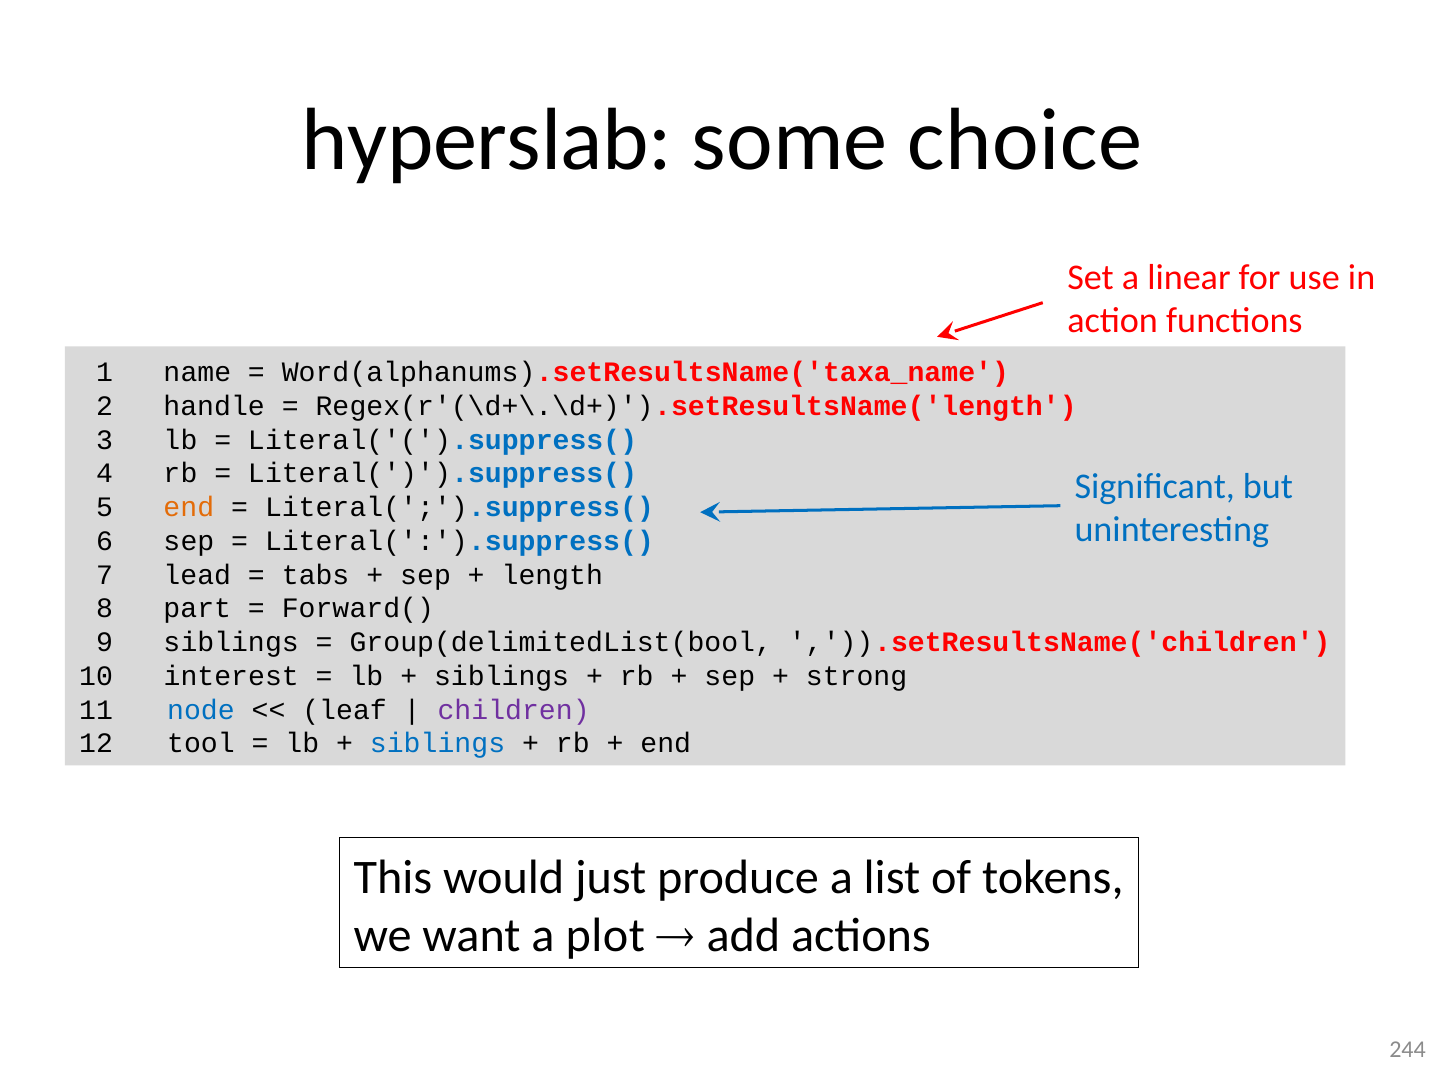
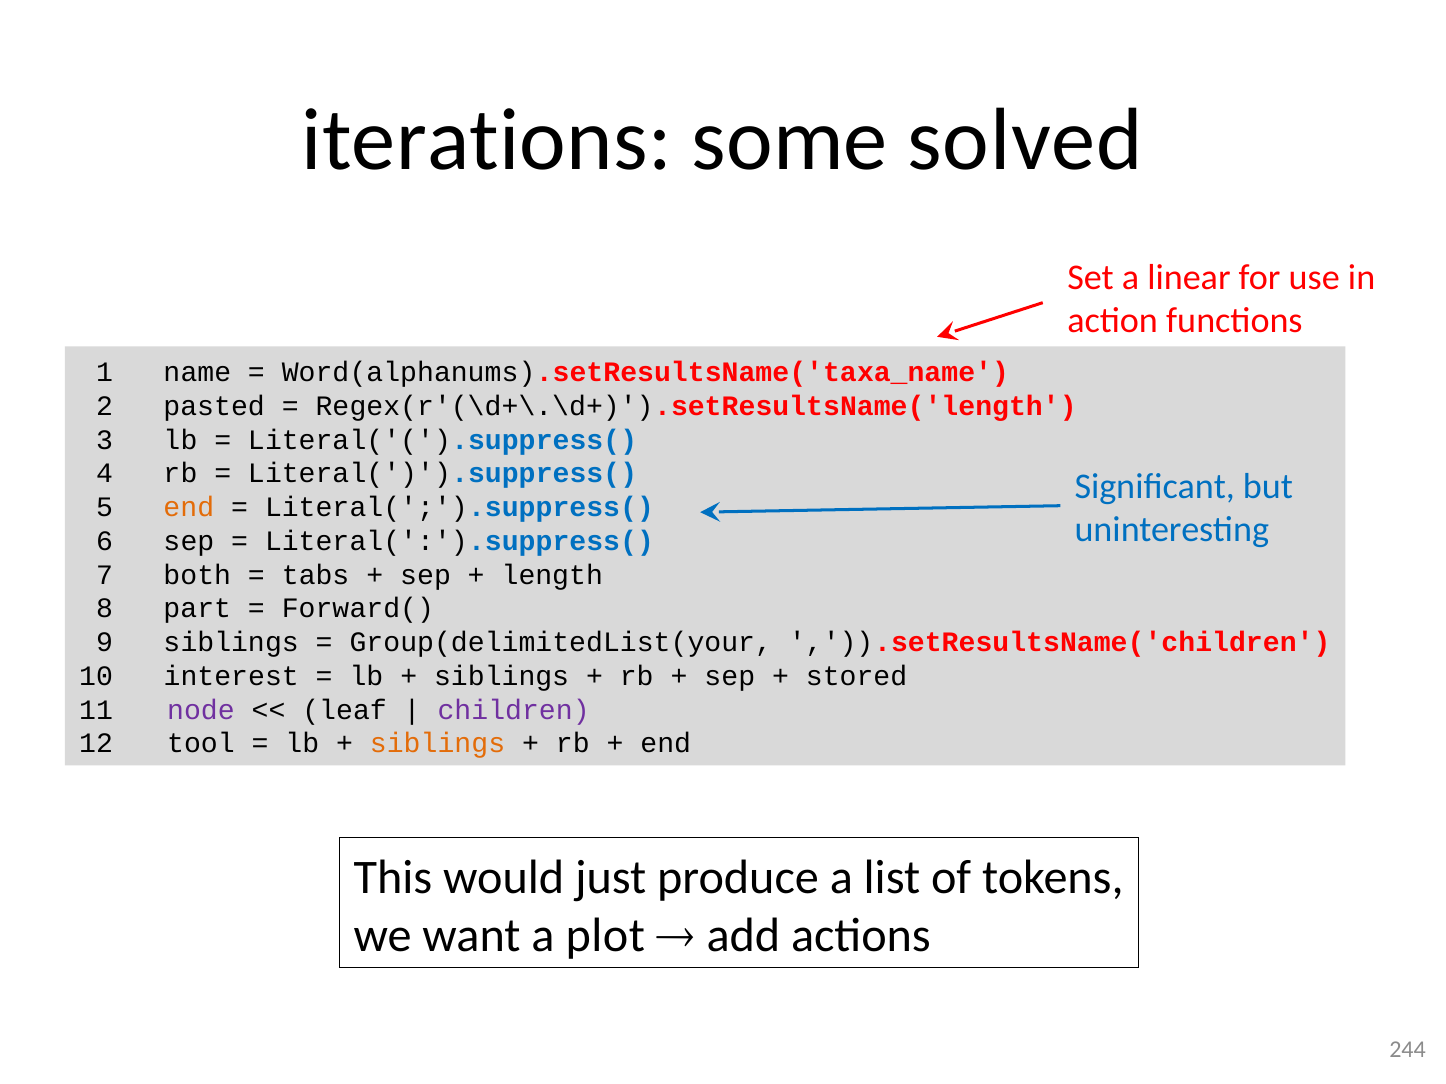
hyperslab: hyperslab -> iterations
choice: choice -> solved
handle: handle -> pasted
lead: lead -> both
Group(delimitedList(bool: Group(delimitedList(bool -> Group(delimitedList(your
strong: strong -> stored
node colour: blue -> purple
siblings at (438, 744) colour: blue -> orange
